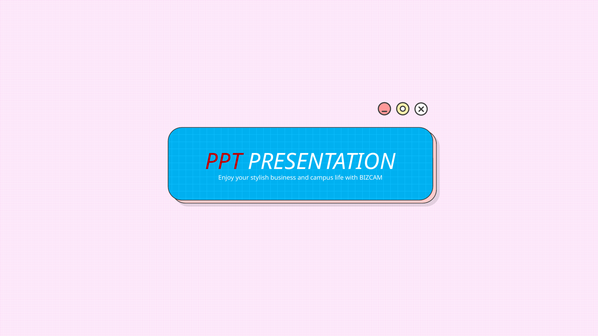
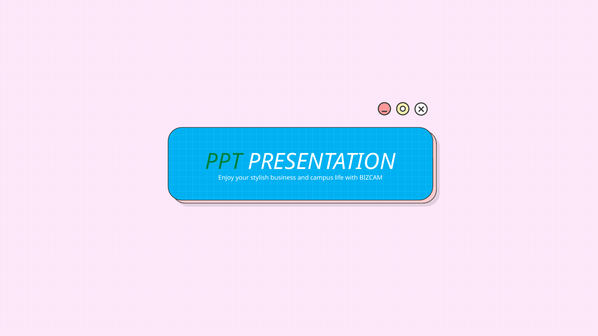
PPT colour: red -> green
